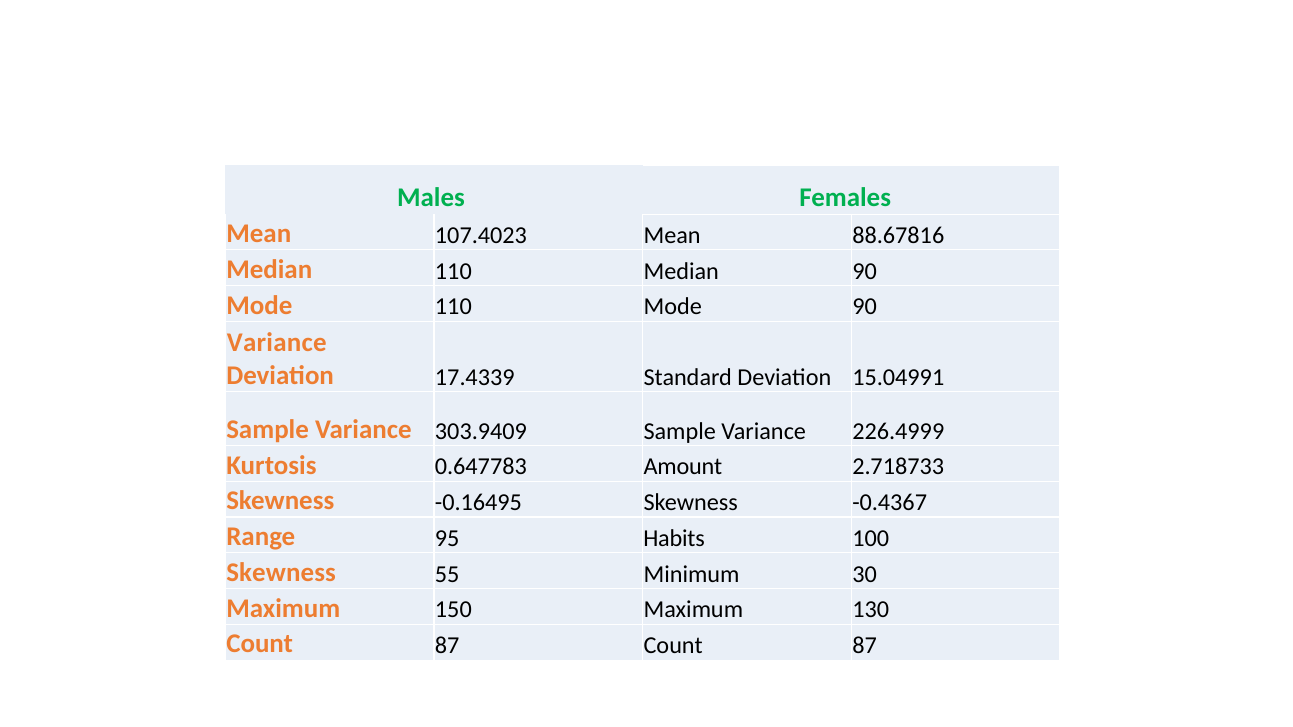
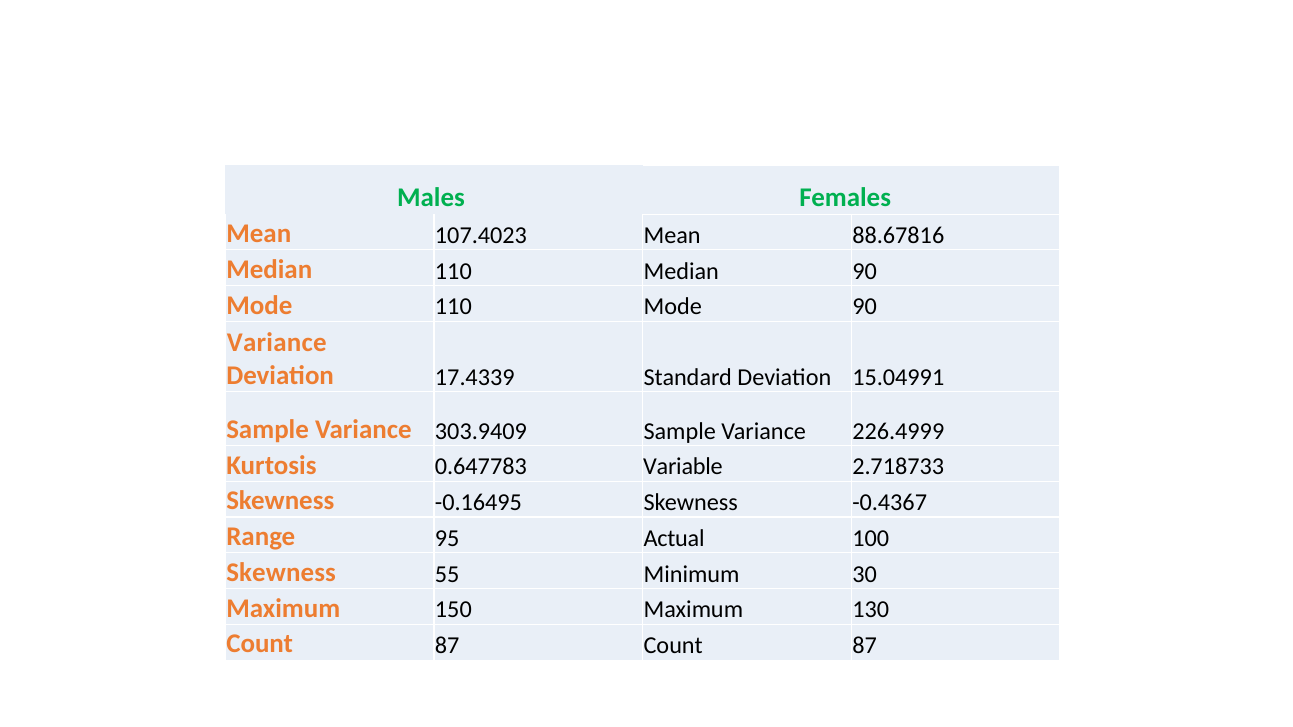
Amount: Amount -> Variable
Habits: Habits -> Actual
